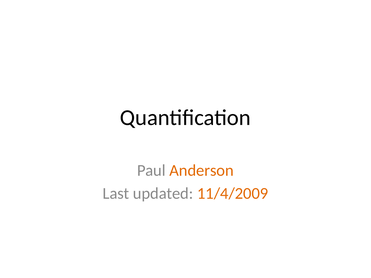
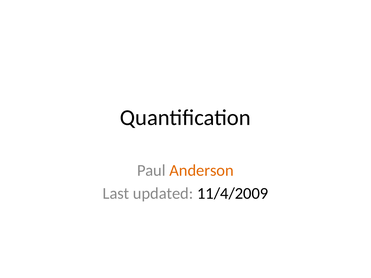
11/4/2009 colour: orange -> black
